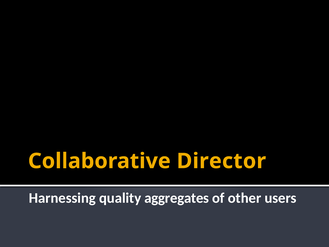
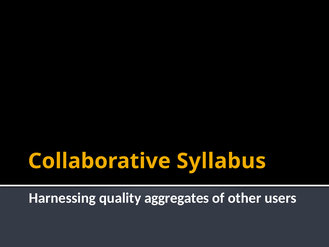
Director: Director -> Syllabus
